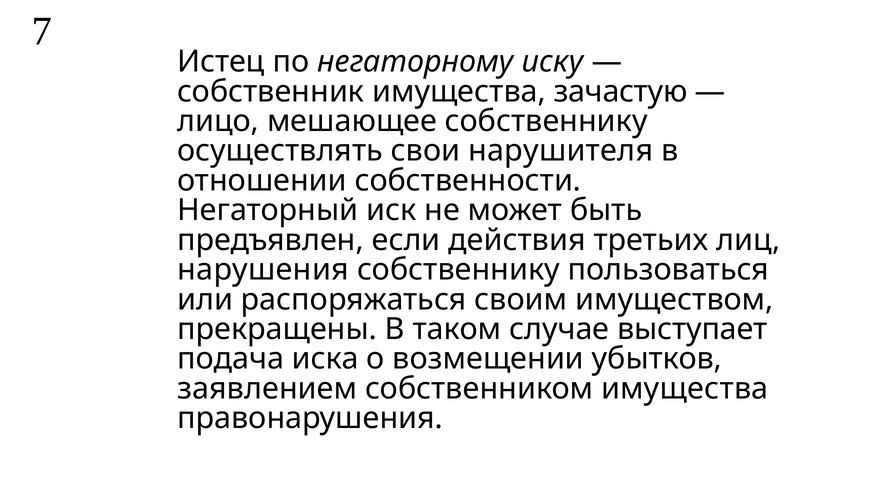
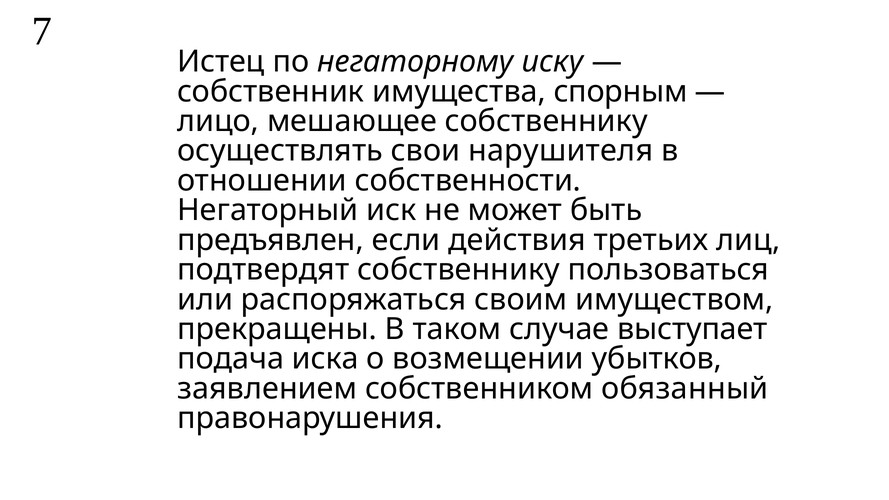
зачастую: зачастую -> спорным
нарушения: нарушения -> подтвердят
собственником имущества: имущества -> обязанный
